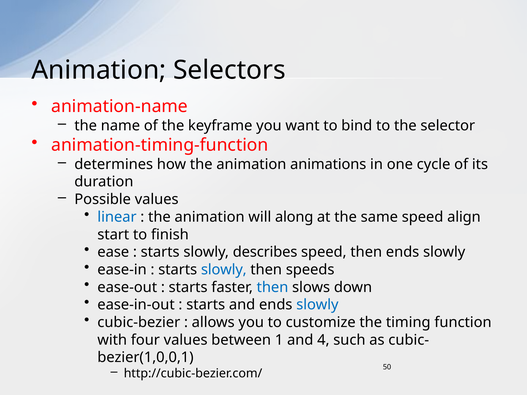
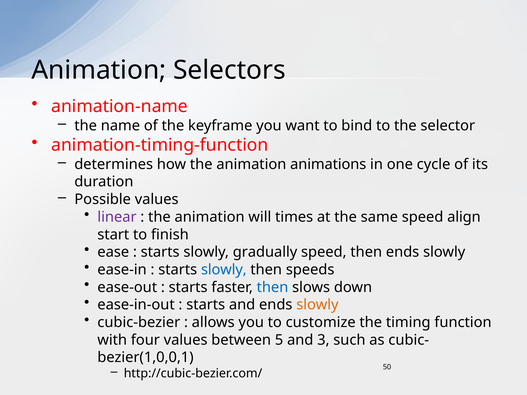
linear colour: blue -> purple
along: along -> times
describes: describes -> gradually
slowly at (317, 305) colour: blue -> orange
1: 1 -> 5
4: 4 -> 3
